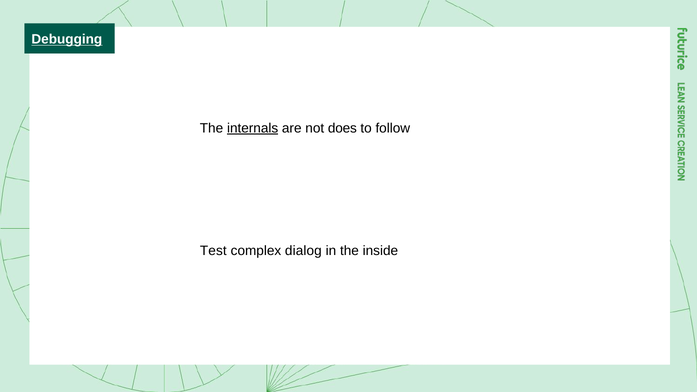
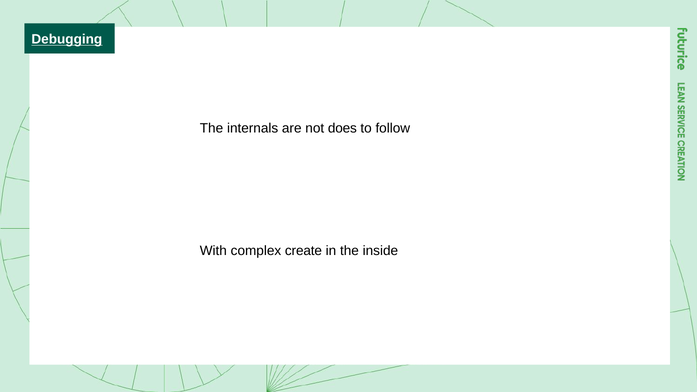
internals underline: present -> none
Test: Test -> With
dialog: dialog -> create
